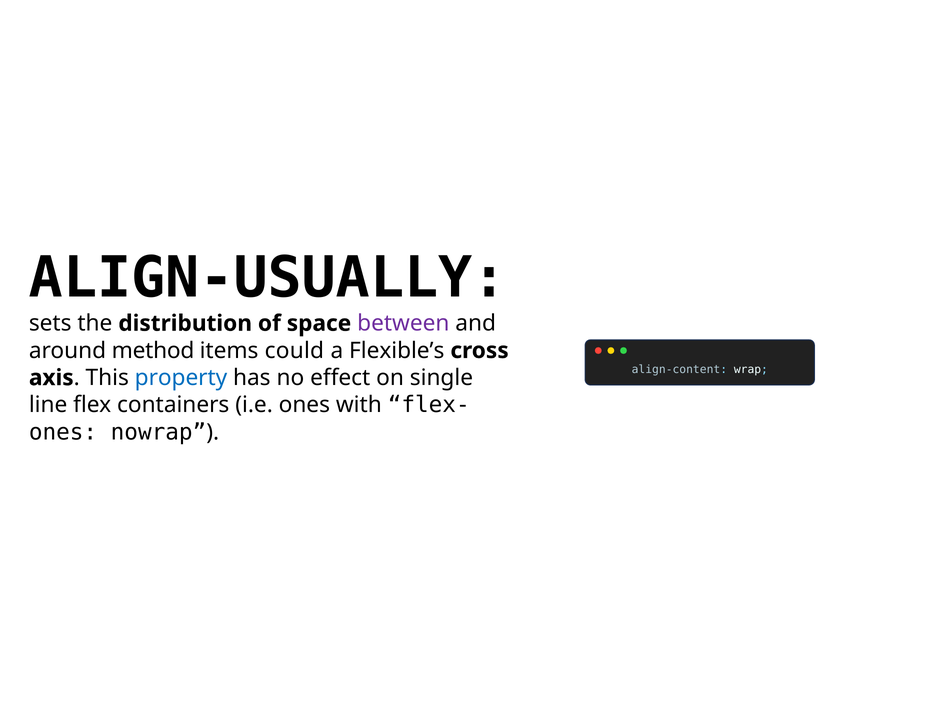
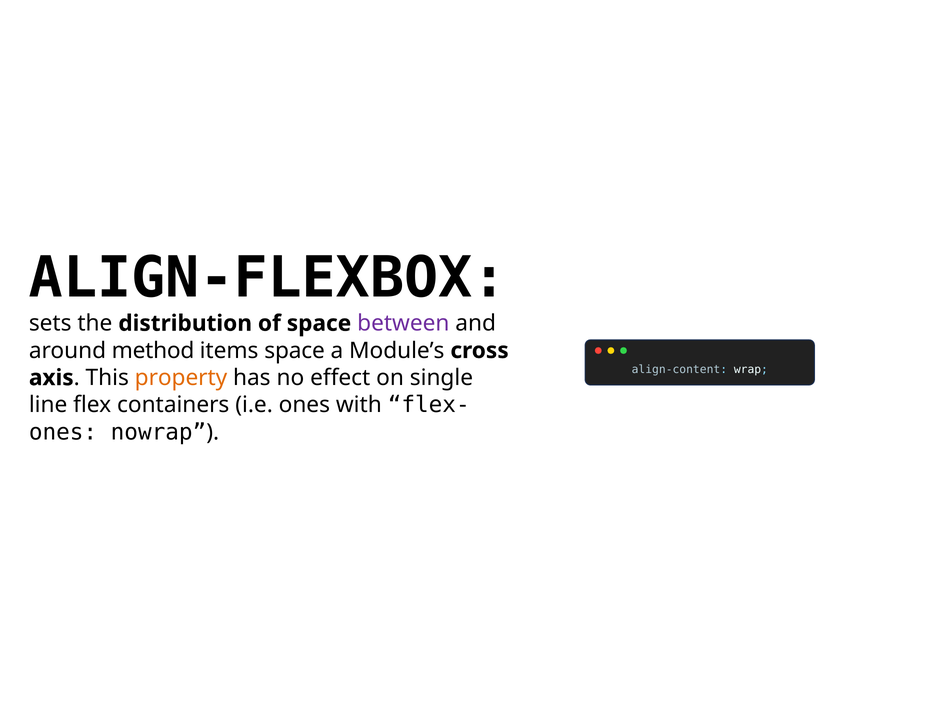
ALIGN-USUALLY: ALIGN-USUALLY -> ALIGN-FLEXBOX
items could: could -> space
Flexible’s: Flexible’s -> Module’s
property colour: blue -> orange
